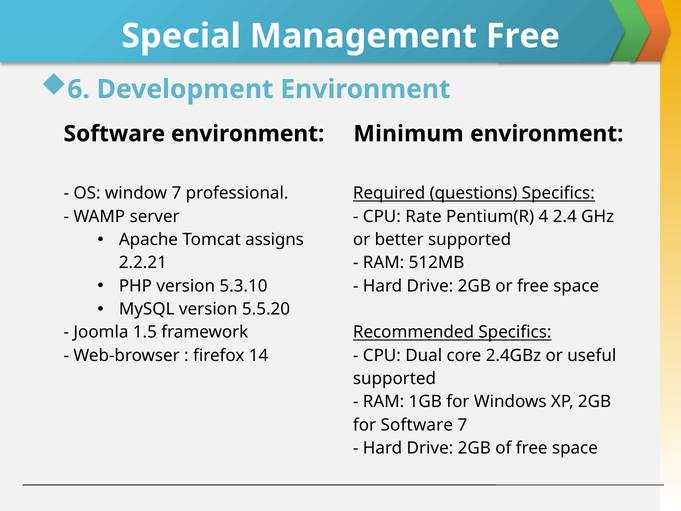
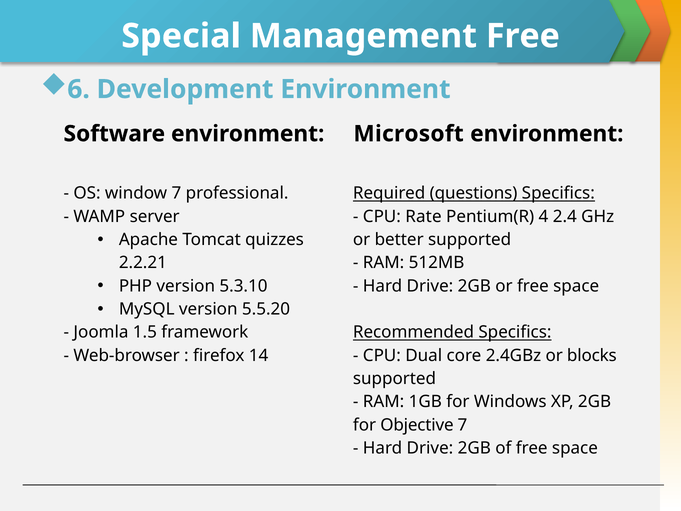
Minimum: Minimum -> Microsoft
assigns: assigns -> quizzes
useful: useful -> blocks
for Software: Software -> Objective
